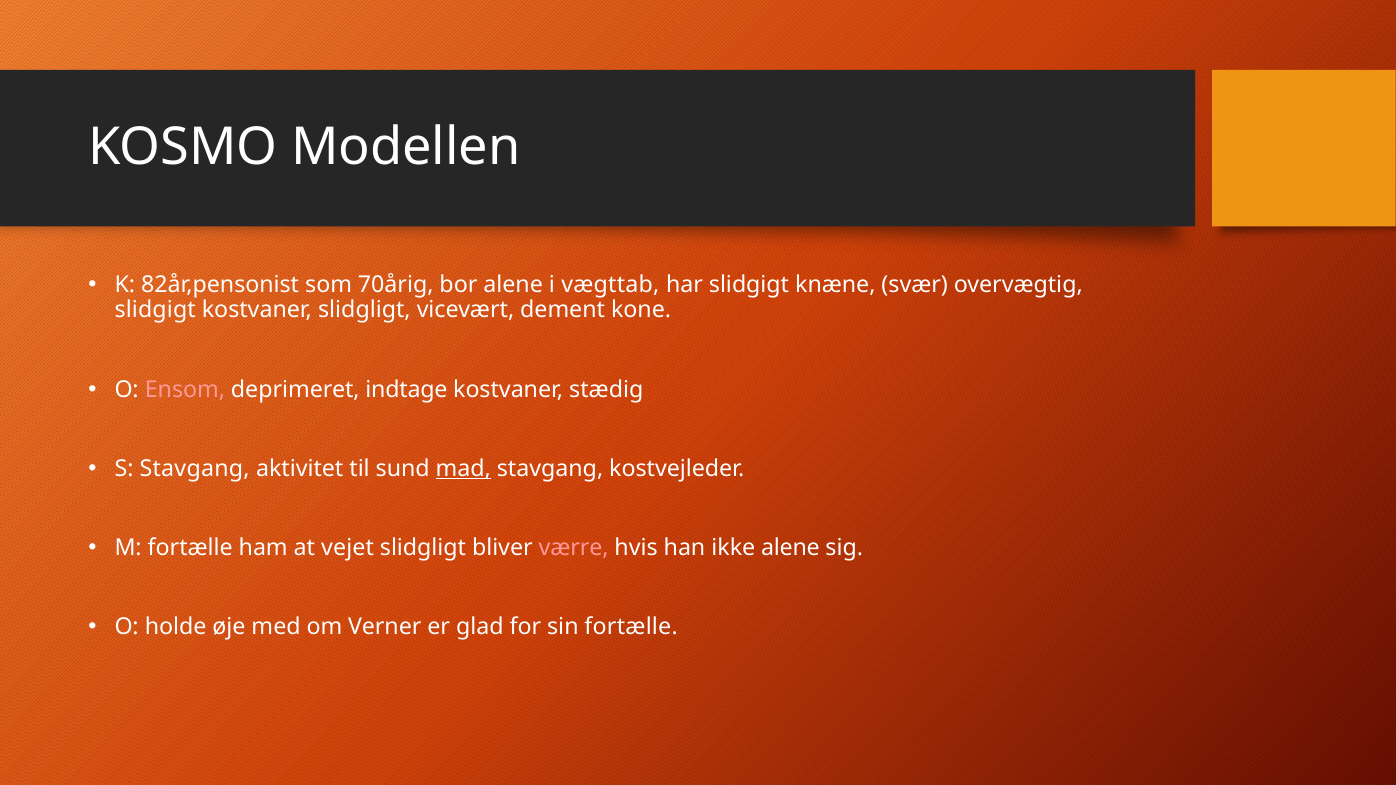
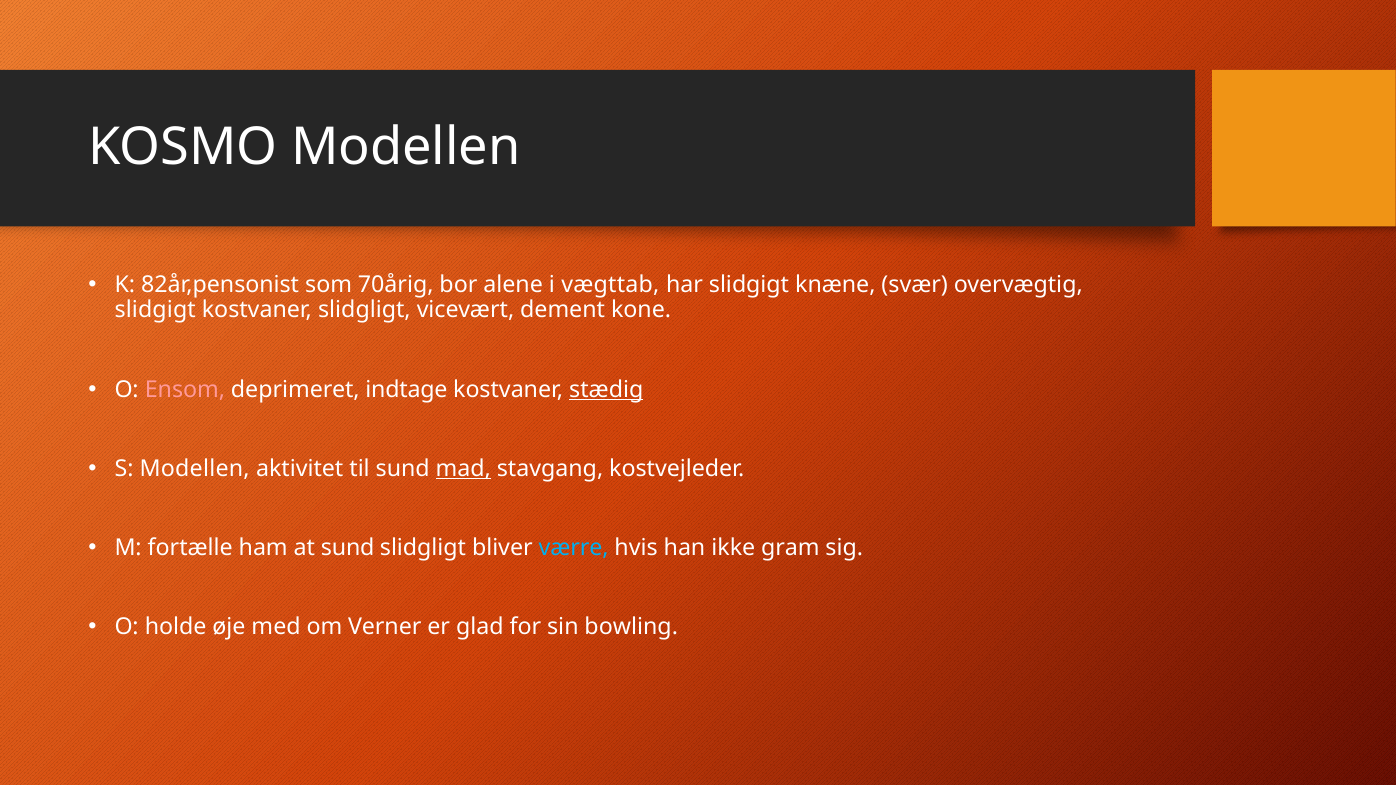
stædig underline: none -> present
S Stavgang: Stavgang -> Modellen
at vejet: vejet -> sund
værre colour: pink -> light blue
ikke alene: alene -> gram
sin fortælle: fortælle -> bowling
